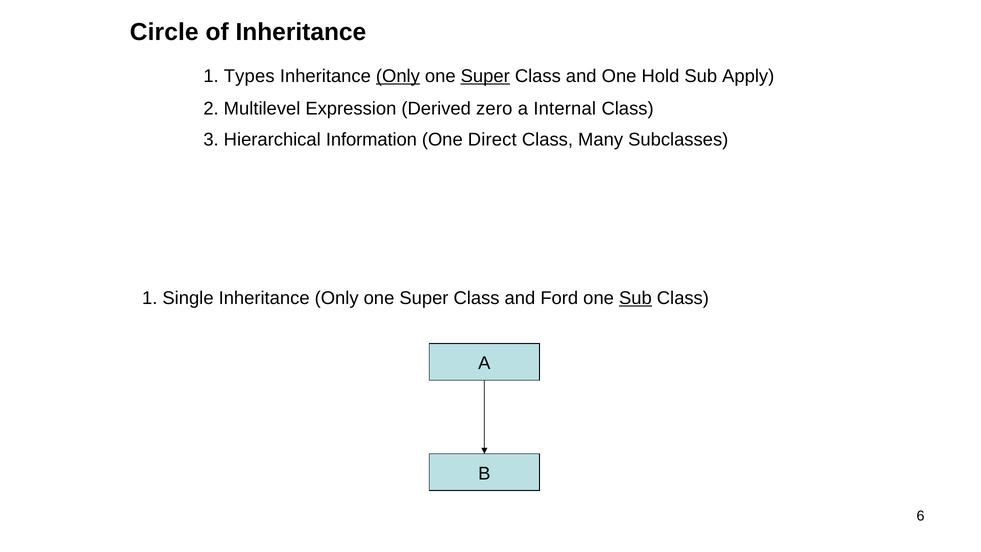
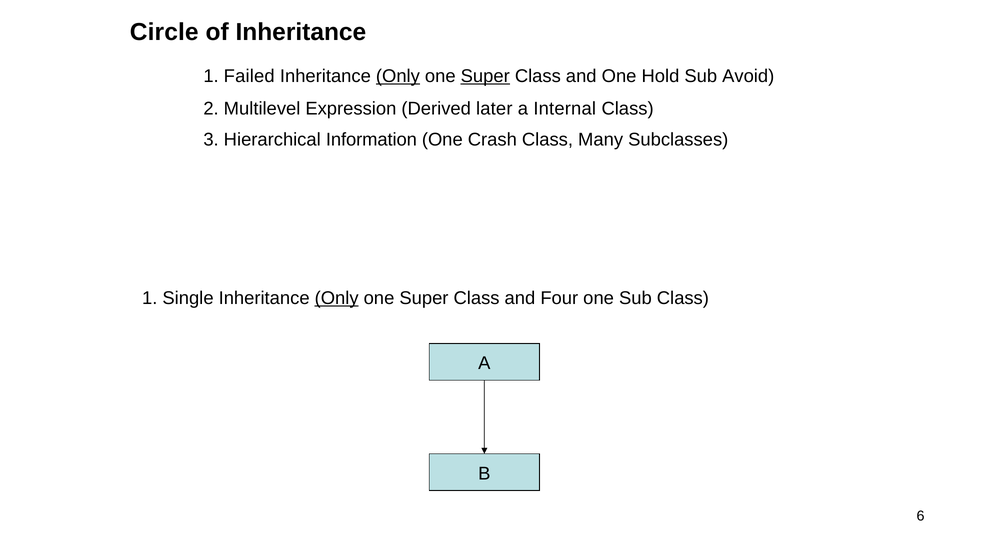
Types: Types -> Failed
Apply: Apply -> Avoid
zero: zero -> later
Direct: Direct -> Crash
Only at (337, 298) underline: none -> present
Ford: Ford -> Four
Sub at (635, 298) underline: present -> none
